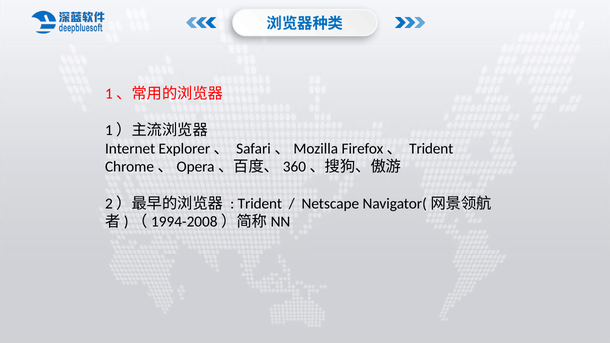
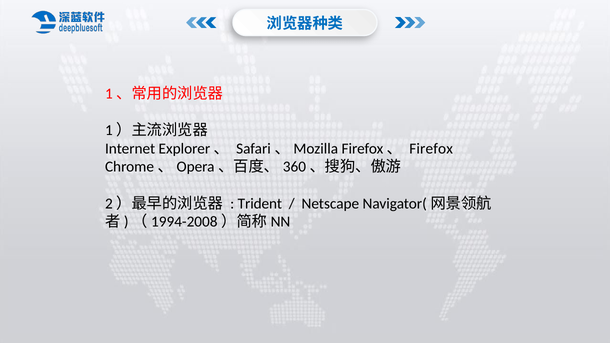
Firefox、 Trident: Trident -> Firefox
